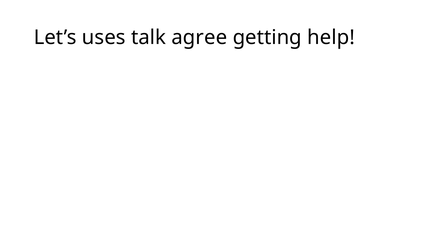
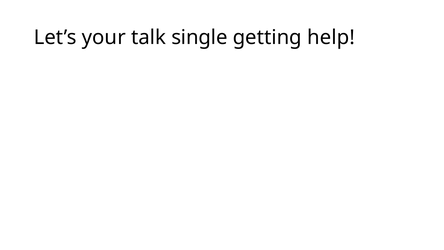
uses: uses -> your
agree: agree -> single
